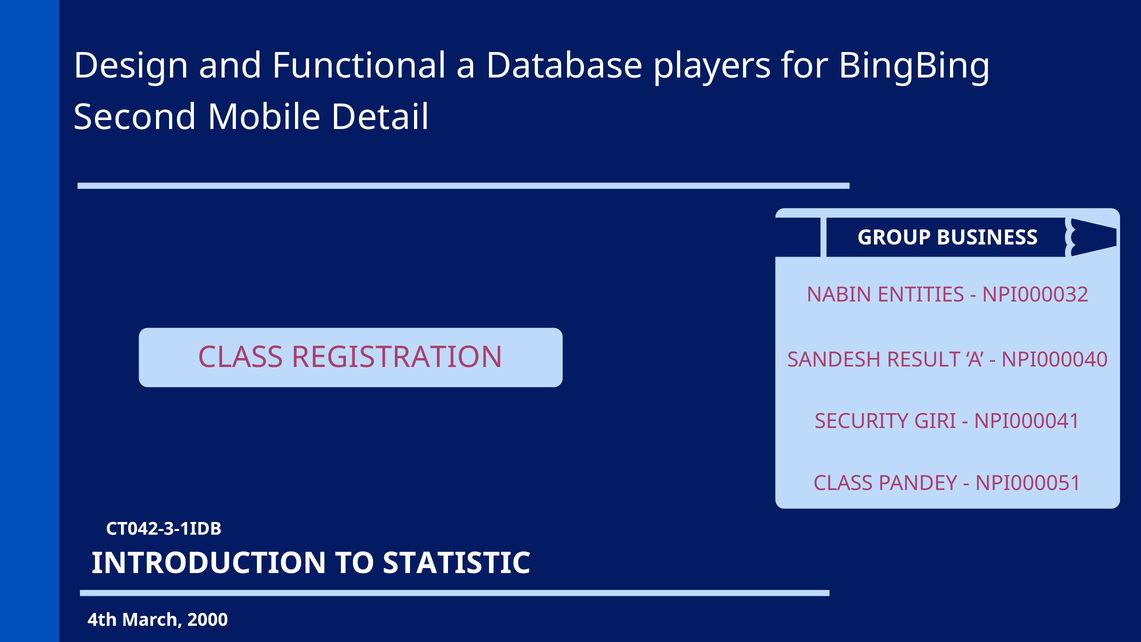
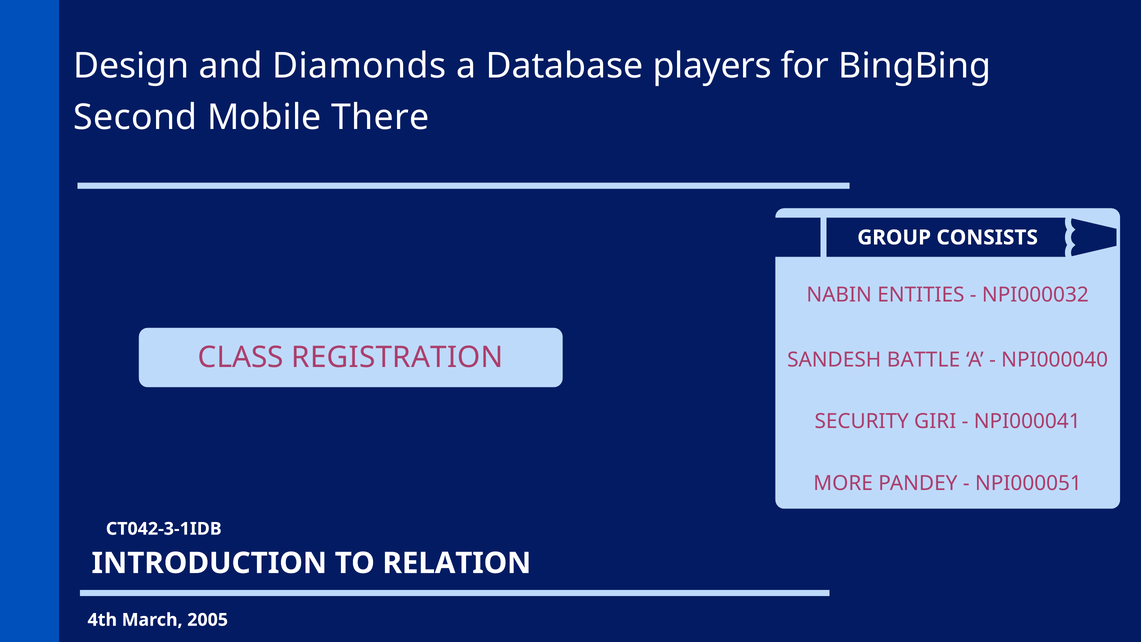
Functional: Functional -> Diamonds
Detail: Detail -> There
BUSINESS: BUSINESS -> CONSISTS
RESULT: RESULT -> BATTLE
CLASS at (843, 483): CLASS -> MORE
STATISTIC: STATISTIC -> RELATION
2000: 2000 -> 2005
